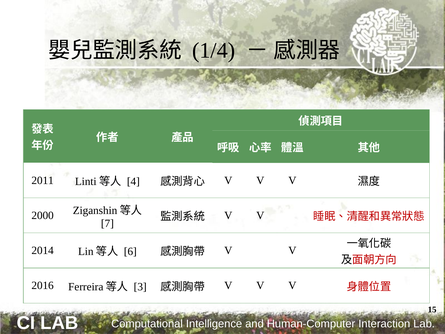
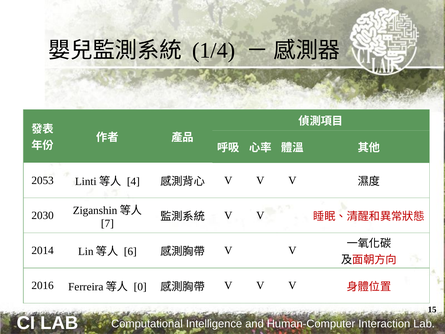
2011: 2011 -> 2053
2000: 2000 -> 2030
3: 3 -> 0
